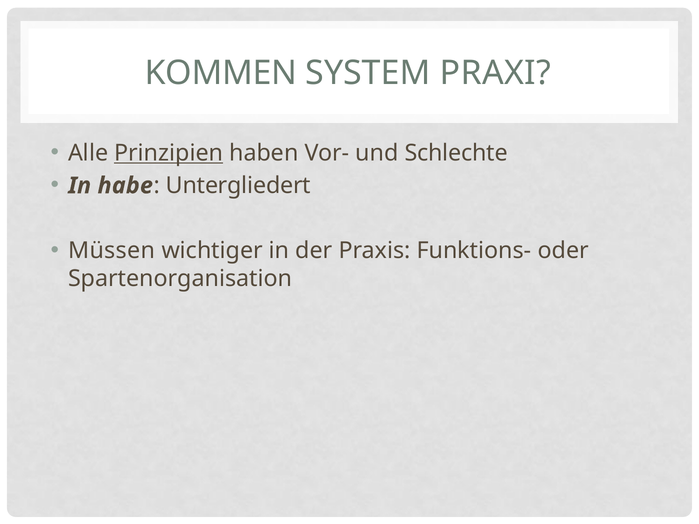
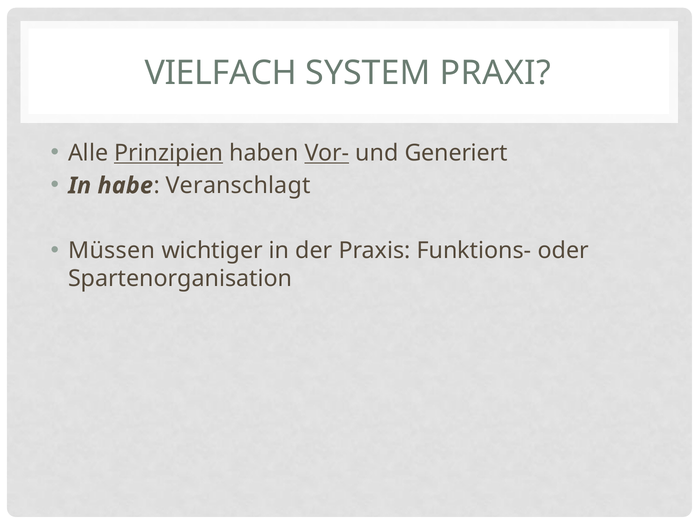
KOMMEN: KOMMEN -> VIELFACH
Vor- underline: none -> present
Schlechte: Schlechte -> Generiert
Untergliedert: Untergliedert -> Veranschlagt
